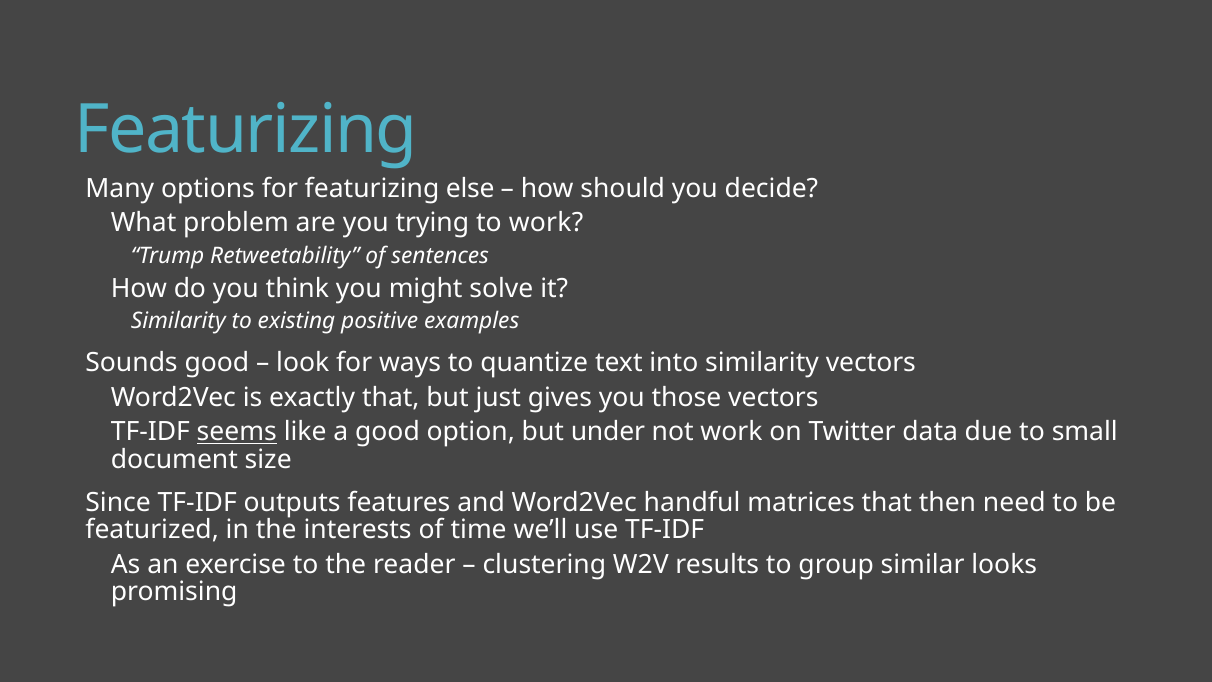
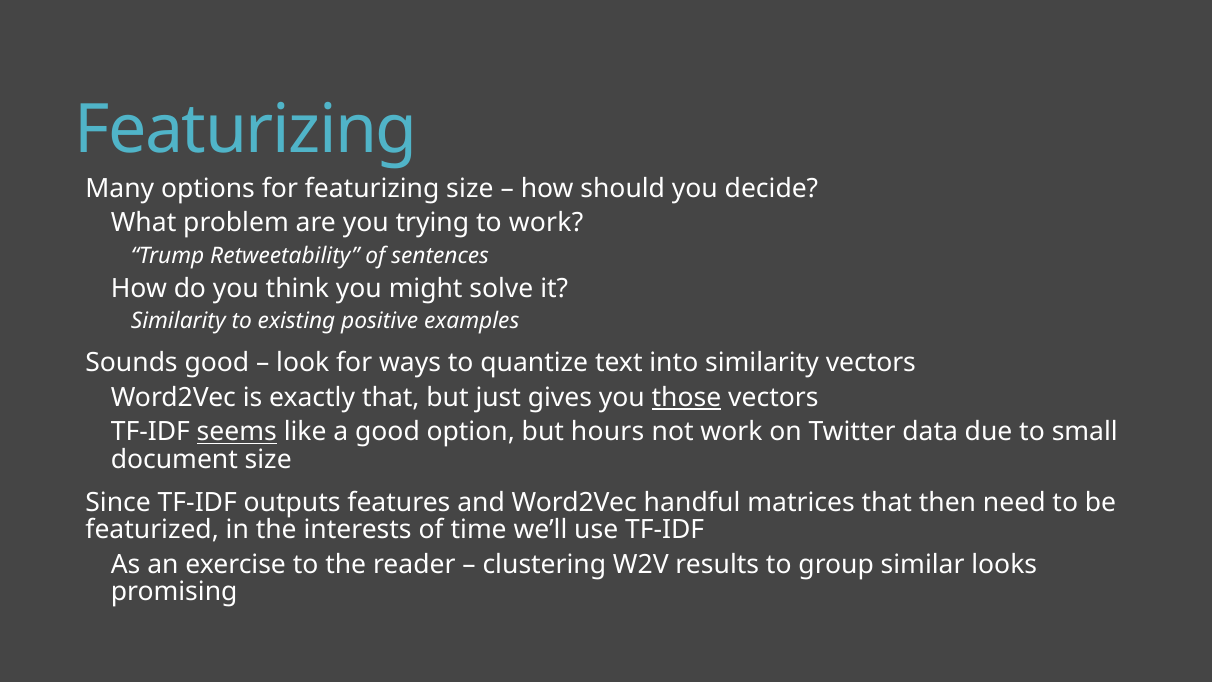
featurizing else: else -> size
those underline: none -> present
under: under -> hours
